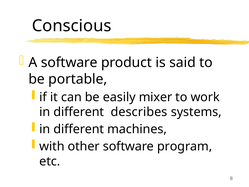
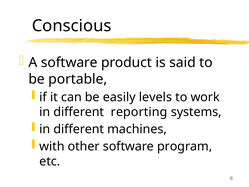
mixer: mixer -> levels
describes: describes -> reporting
